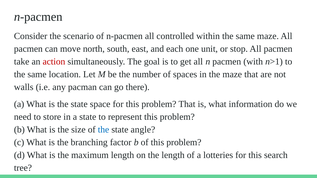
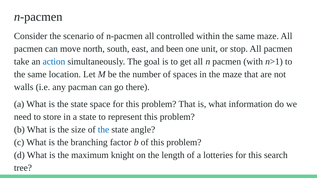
each: each -> been
action colour: red -> blue
maximum length: length -> knight
